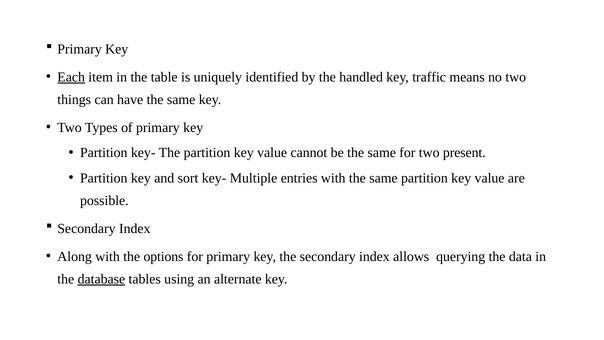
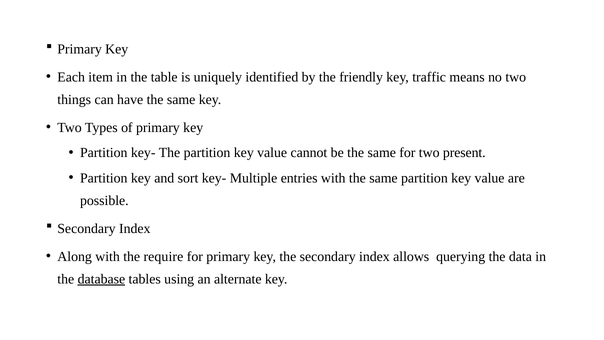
Each underline: present -> none
handled: handled -> friendly
options: options -> require
